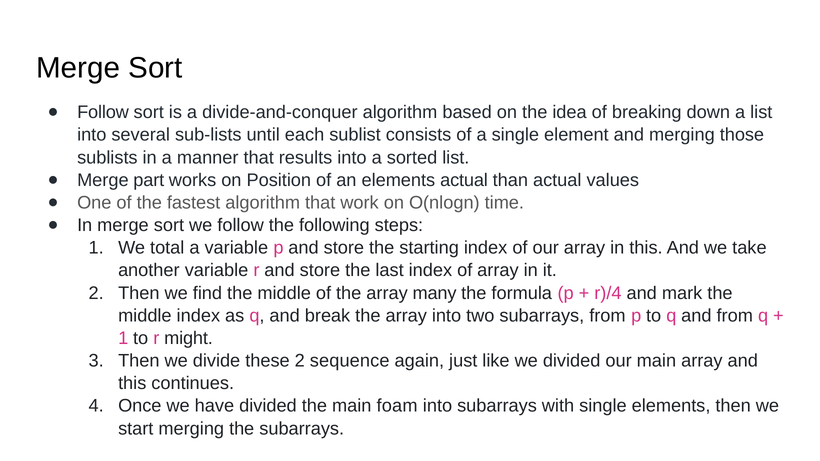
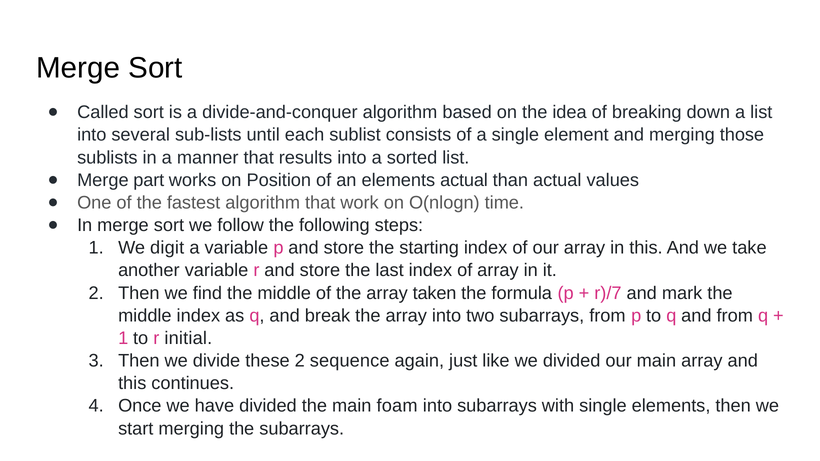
Follow at (103, 112): Follow -> Called
total: total -> digit
many: many -> taken
r)/4: r)/4 -> r)/7
might: might -> initial
